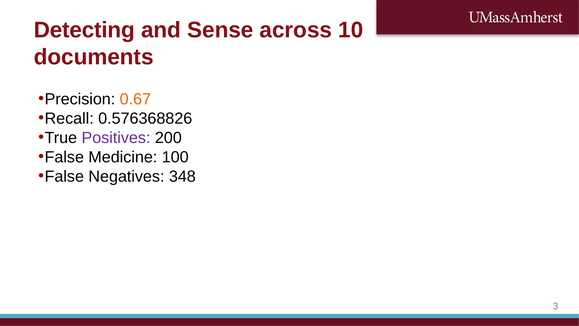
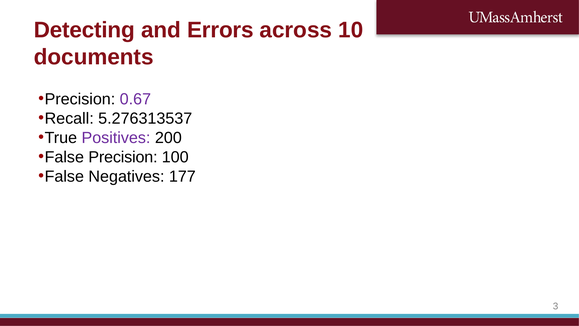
Sense: Sense -> Errors
0.67 colour: orange -> purple
0.576368826: 0.576368826 -> 5.276313537
False Medicine: Medicine -> Precision
348: 348 -> 177
